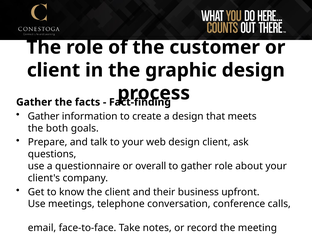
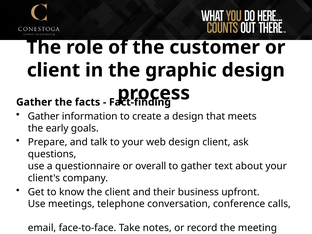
both: both -> early
gather role: role -> text
